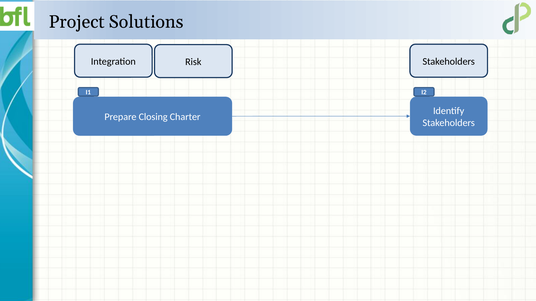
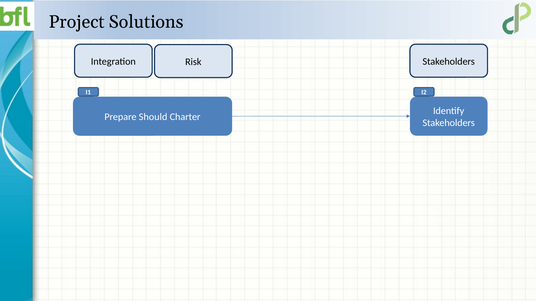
Closing: Closing -> Should
